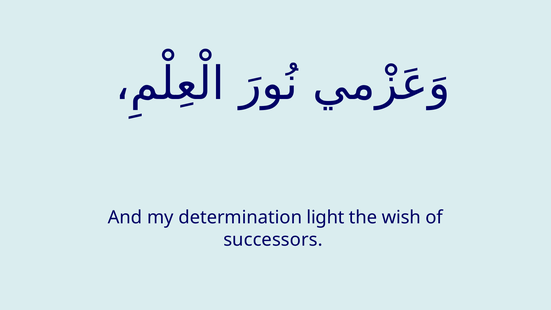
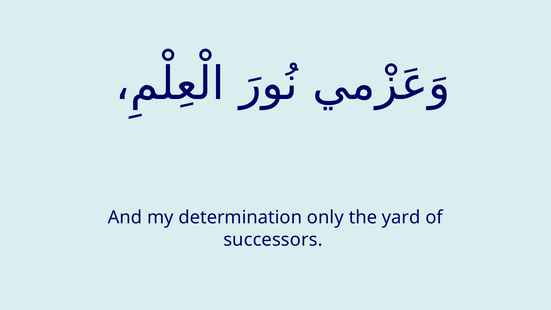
light: light -> only
wish: wish -> yard
